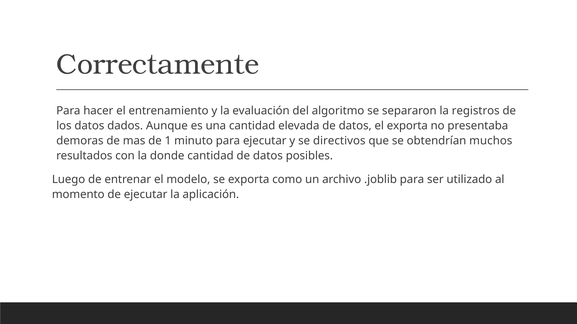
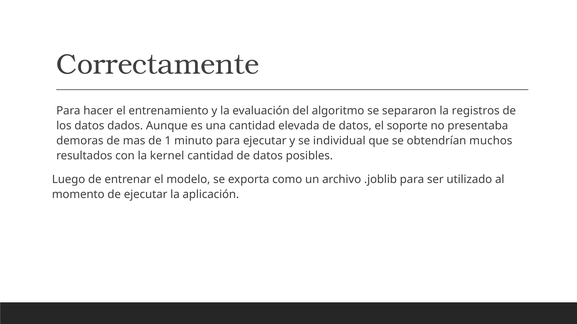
el exporta: exporta -> soporte
directivos: directivos -> individual
donde: donde -> kernel
